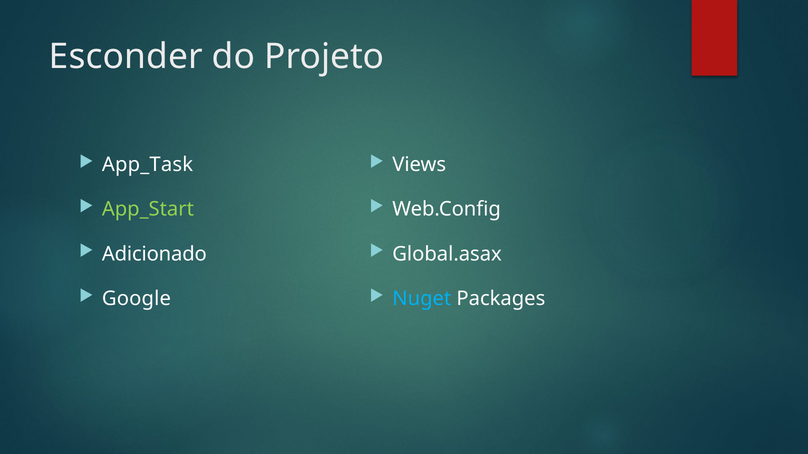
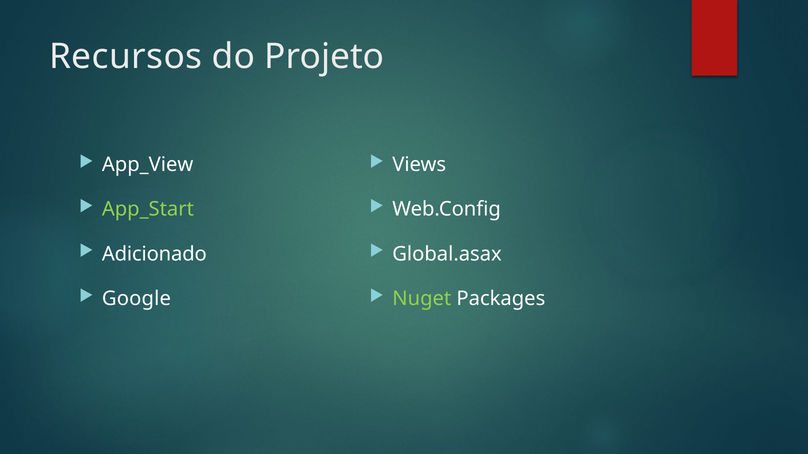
Esconder: Esconder -> Recursos
App_Task: App_Task -> App_View
Nuget colour: light blue -> light green
